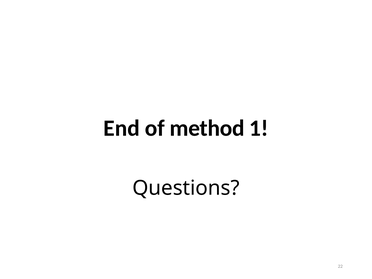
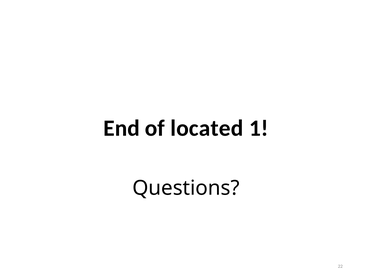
method: method -> located
